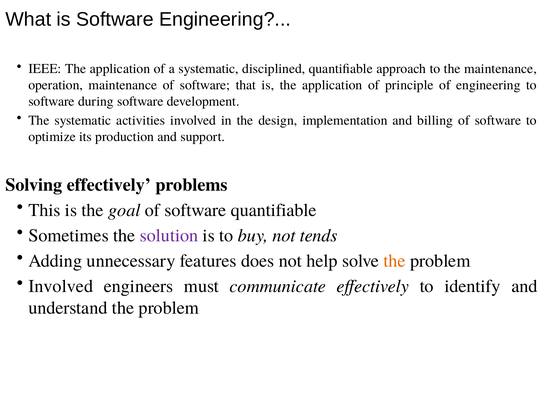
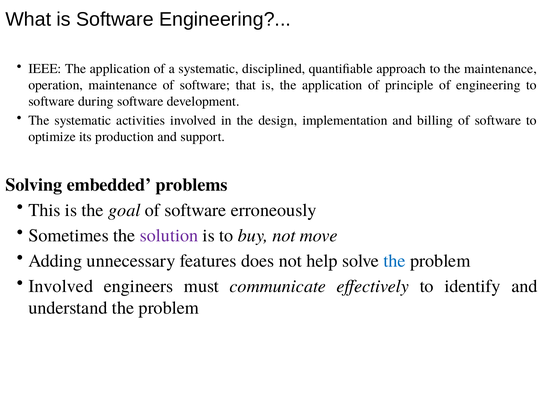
Solving effectively: effectively -> embedded
software quantifiable: quantifiable -> erroneously
tends: tends -> move
the at (395, 261) colour: orange -> blue
